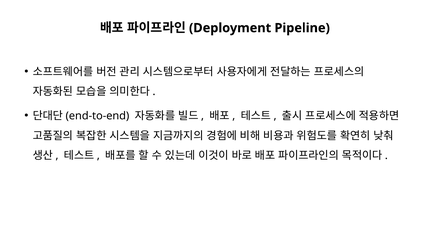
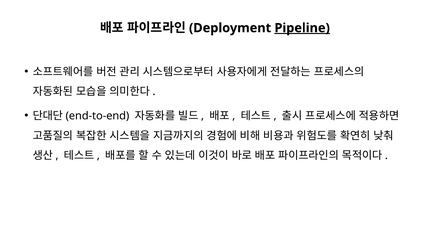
Pipeline underline: none -> present
